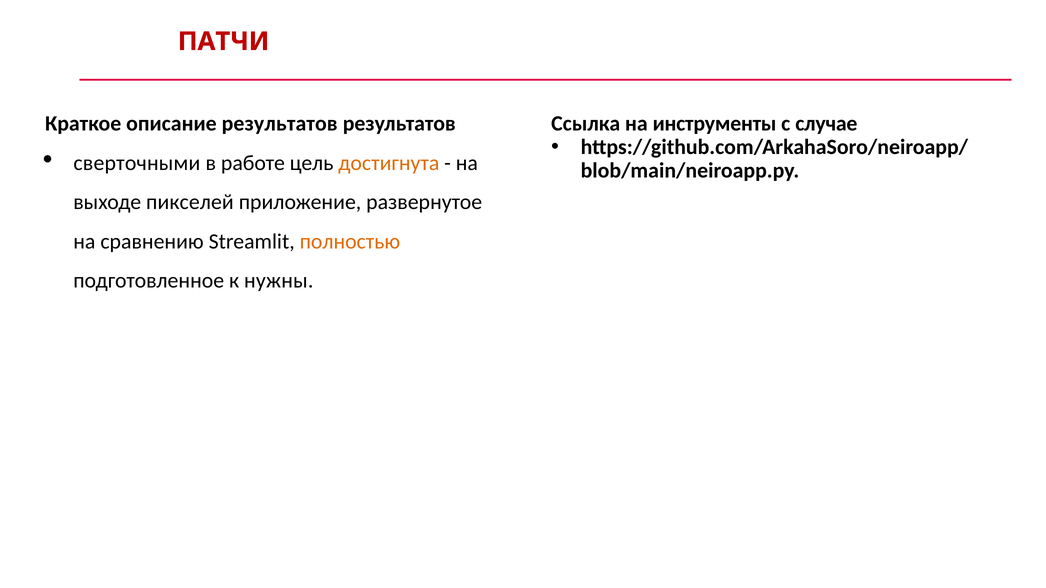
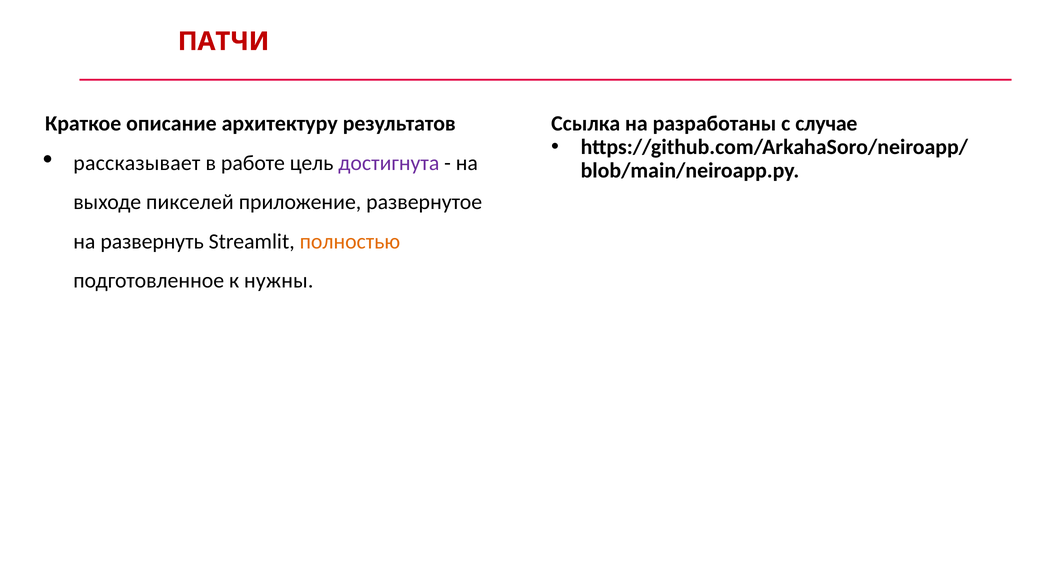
описание результатов: результатов -> архитектуру
инструменты: инструменты -> разработаны
сверточными: сверточными -> рассказывает
достигнута colour: orange -> purple
сравнению: сравнению -> развернуть
